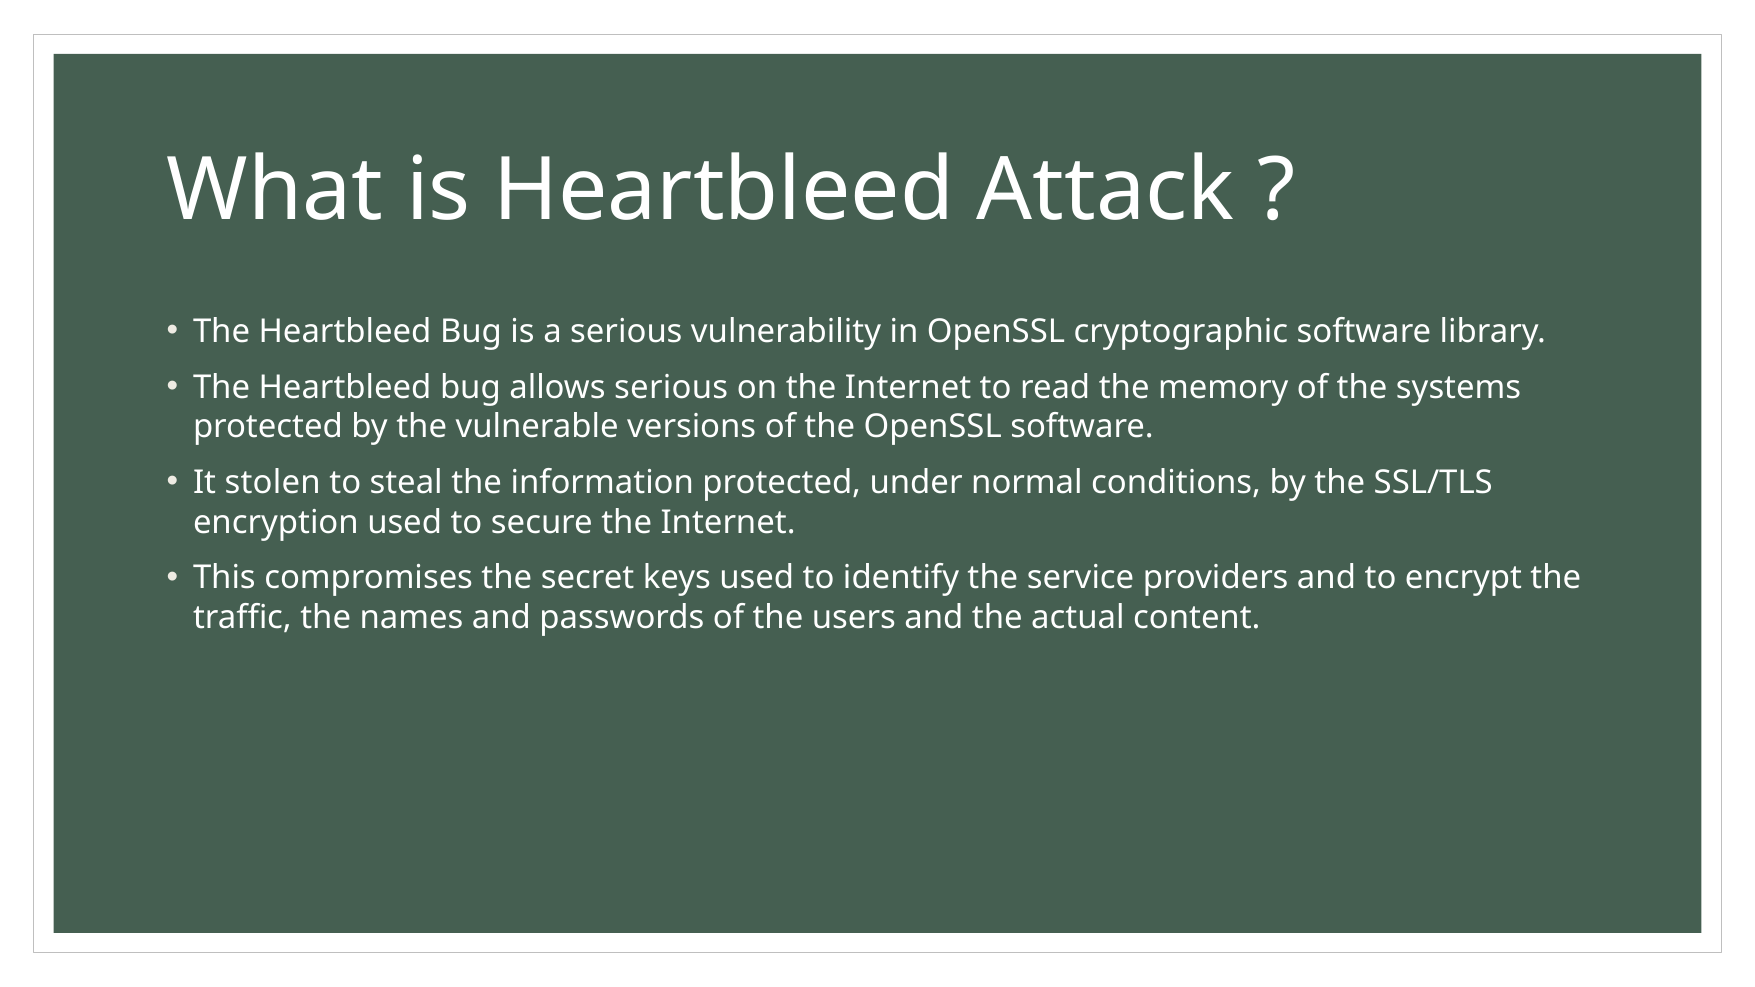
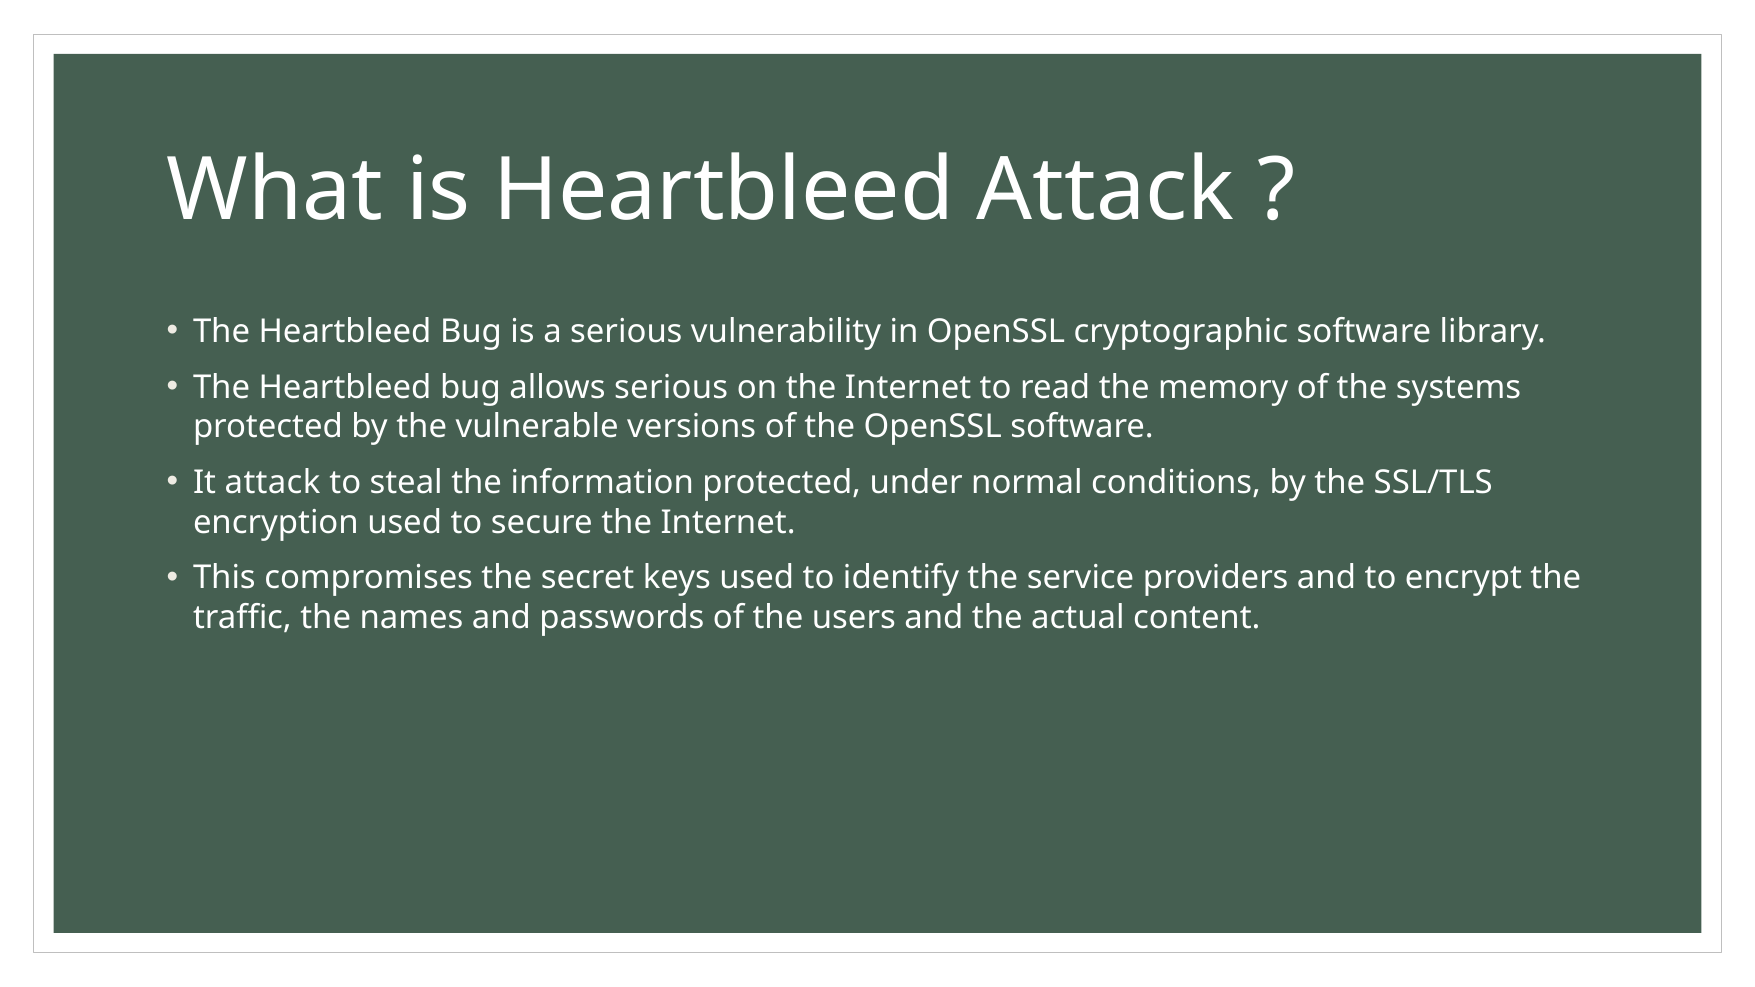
It stolen: stolen -> attack
